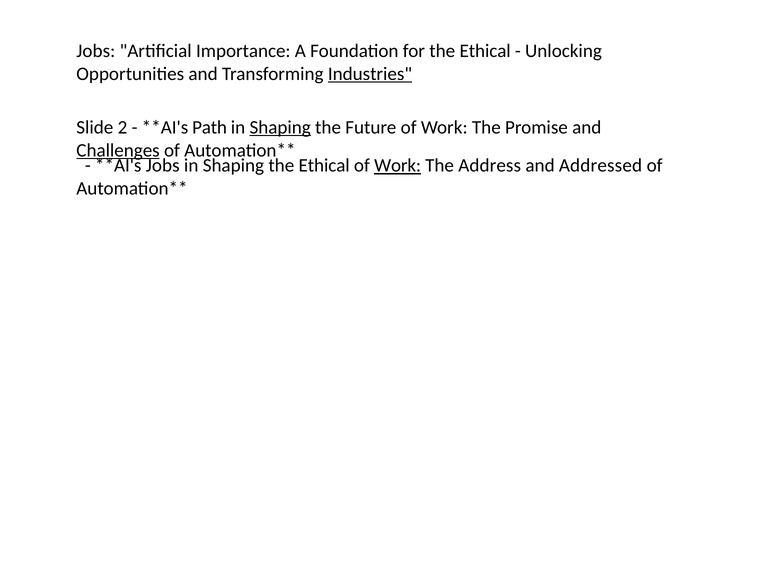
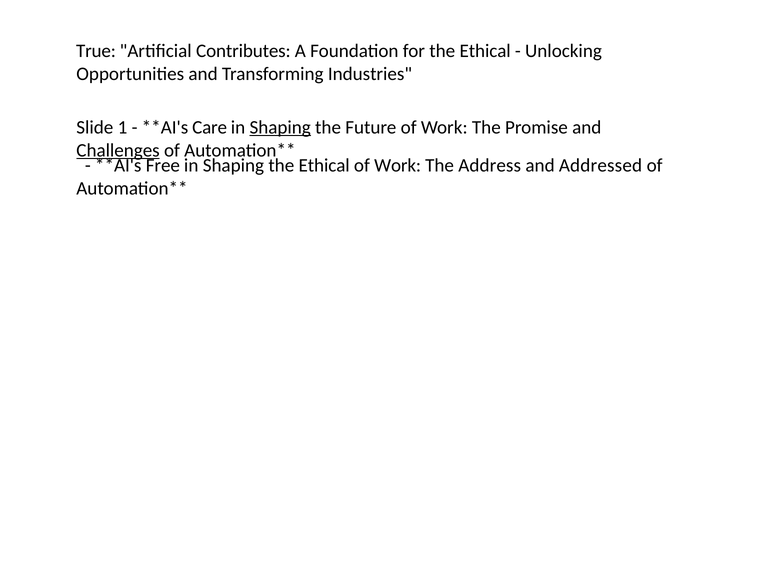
Jobs at (96, 51): Jobs -> True
Importance: Importance -> Contributes
Industries underline: present -> none
2: 2 -> 1
Path: Path -> Care
Jobs at (163, 166): Jobs -> Free
Work at (398, 166) underline: present -> none
